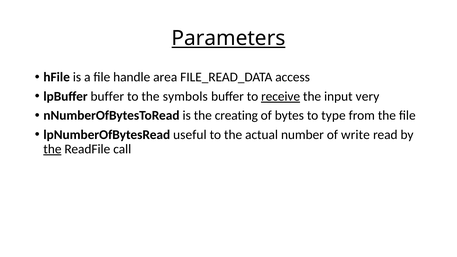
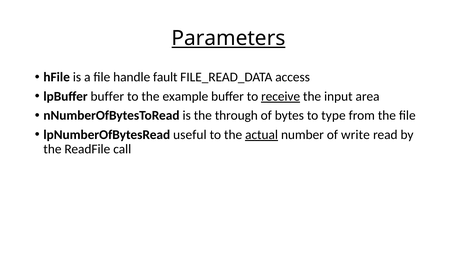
area: area -> fault
symbols: symbols -> example
very: very -> area
creating: creating -> through
actual underline: none -> present
the at (52, 149) underline: present -> none
